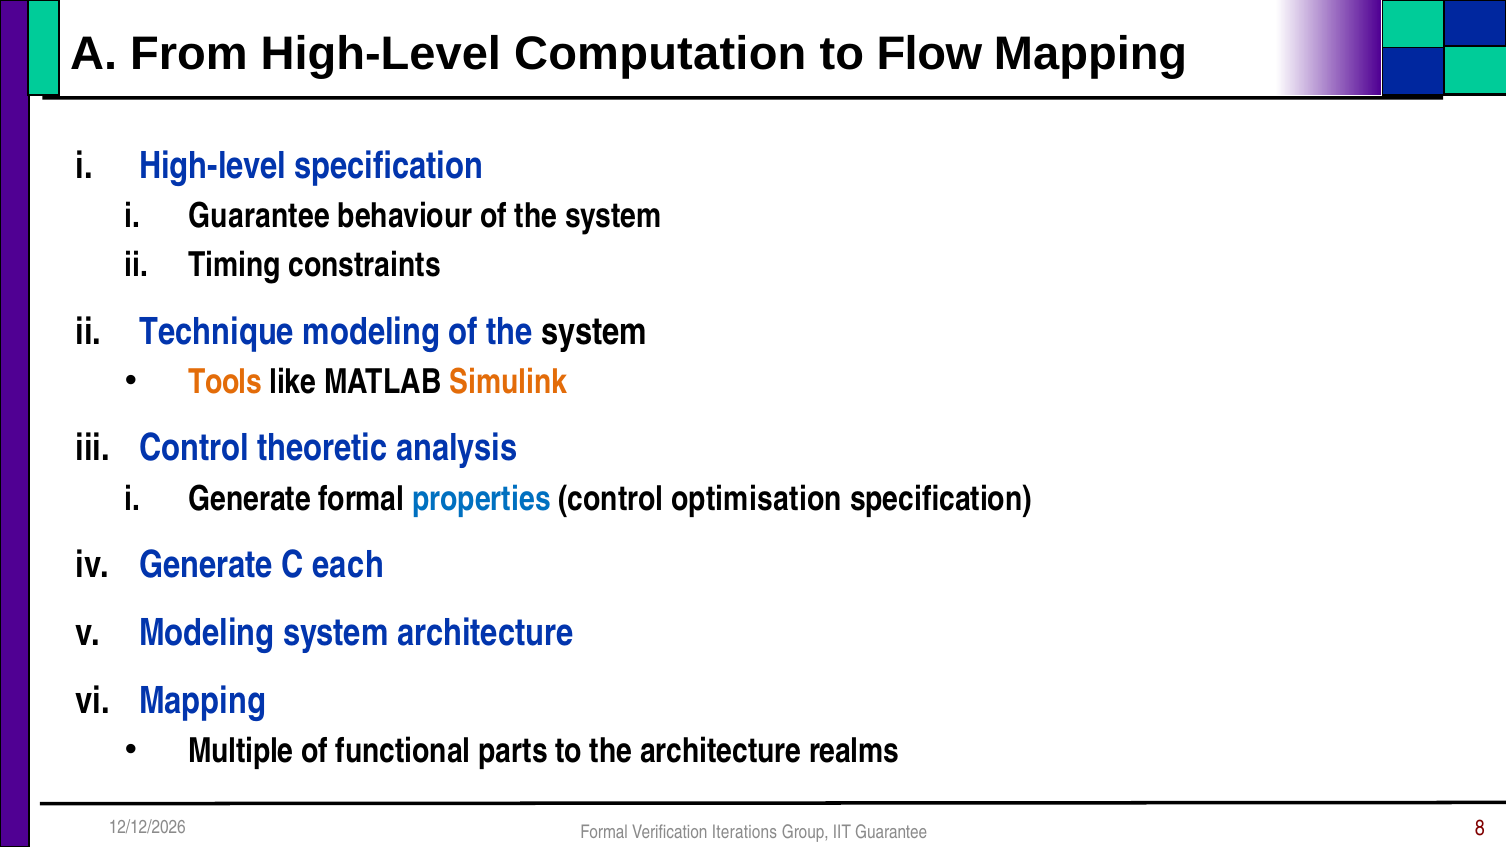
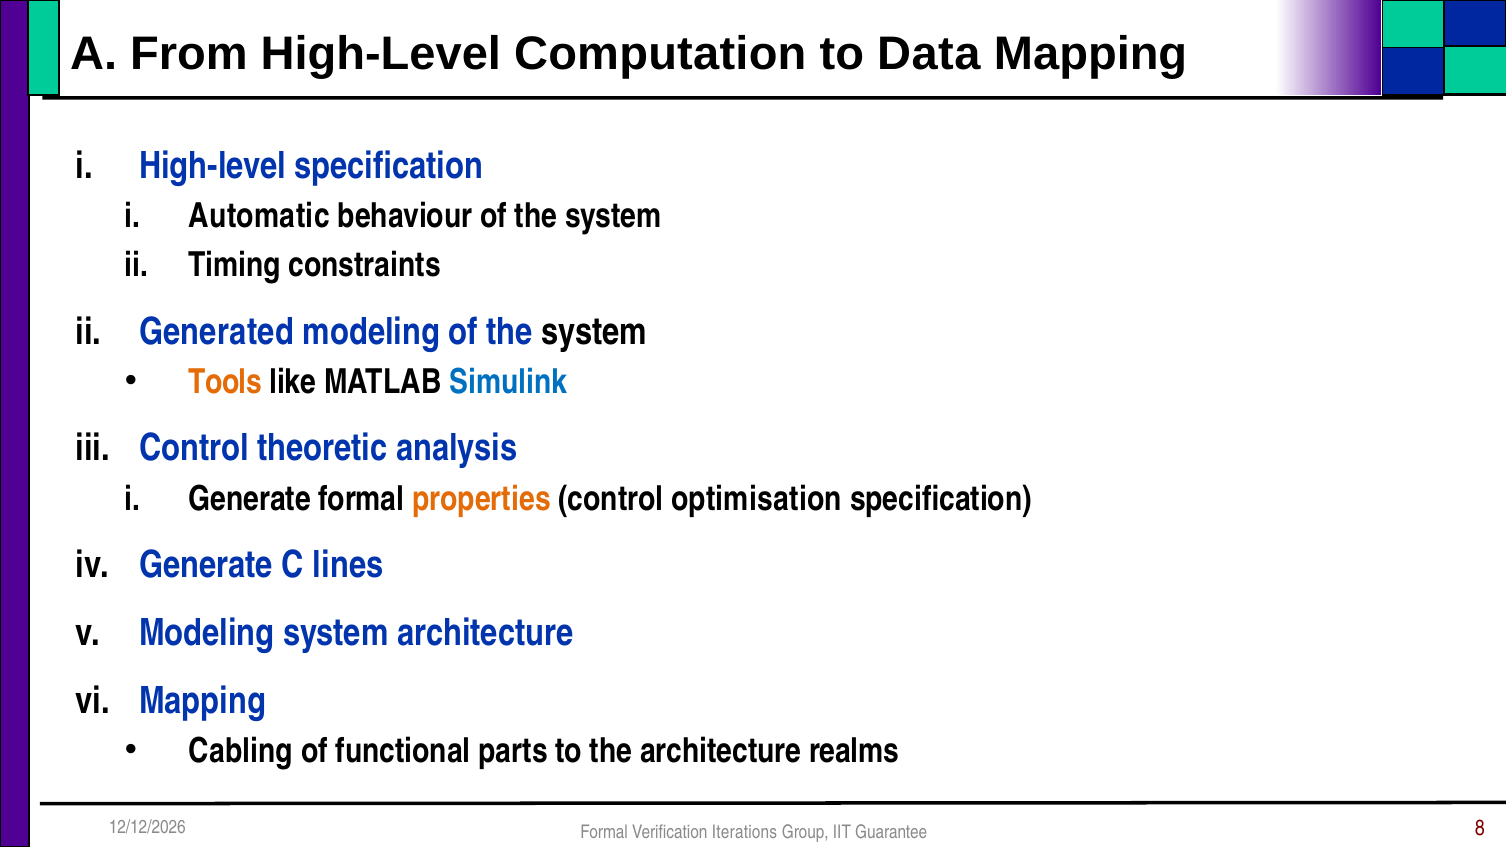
Flow: Flow -> Data
Guarantee at (259, 217): Guarantee -> Automatic
Technique: Technique -> Generated
Simulink colour: orange -> blue
properties colour: blue -> orange
each: each -> lines
Multiple: Multiple -> Cabling
